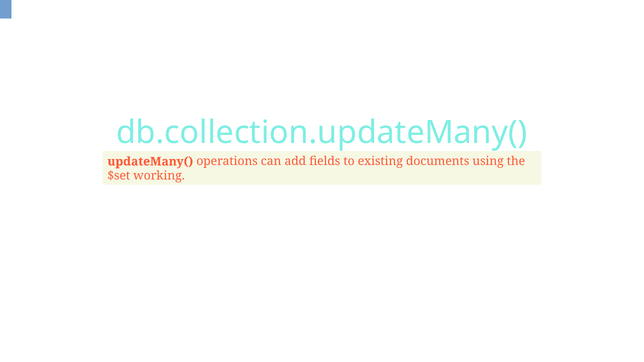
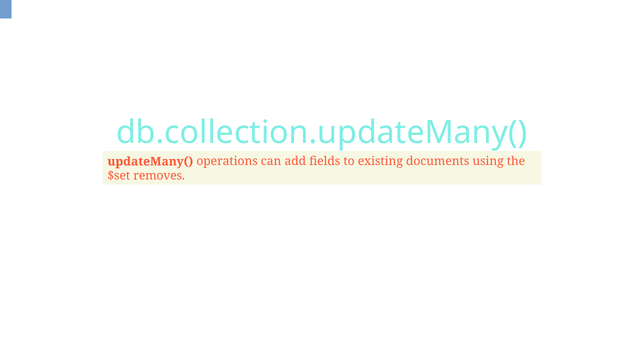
working: working -> removes
